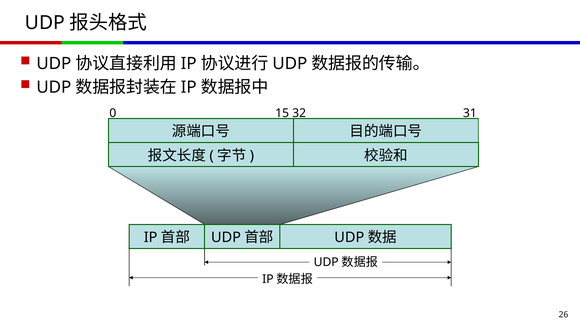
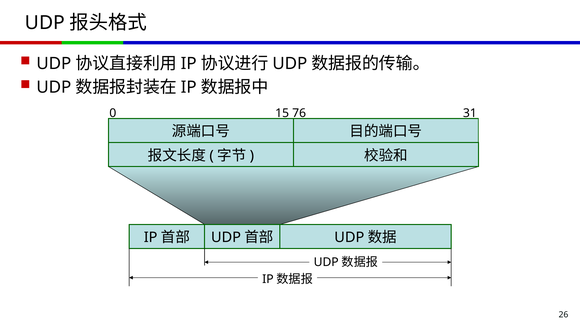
32: 32 -> 76
